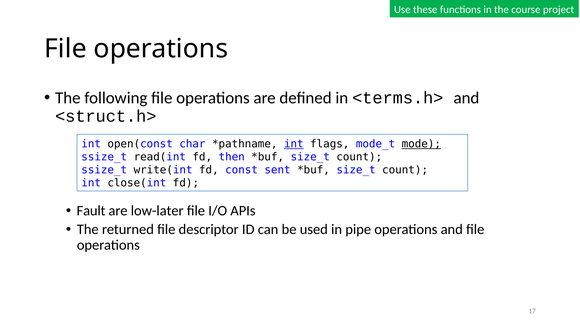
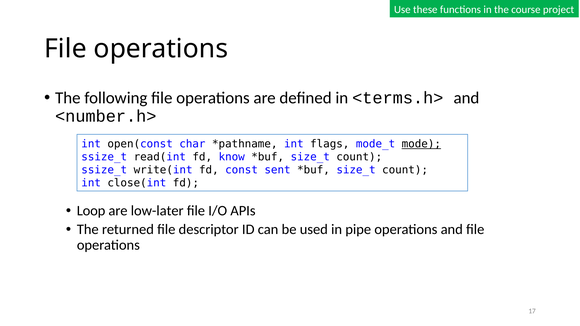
<struct.h>: <struct.h> -> <number.h>
int at (294, 144) underline: present -> none
then: then -> know
Fault: Fault -> Loop
